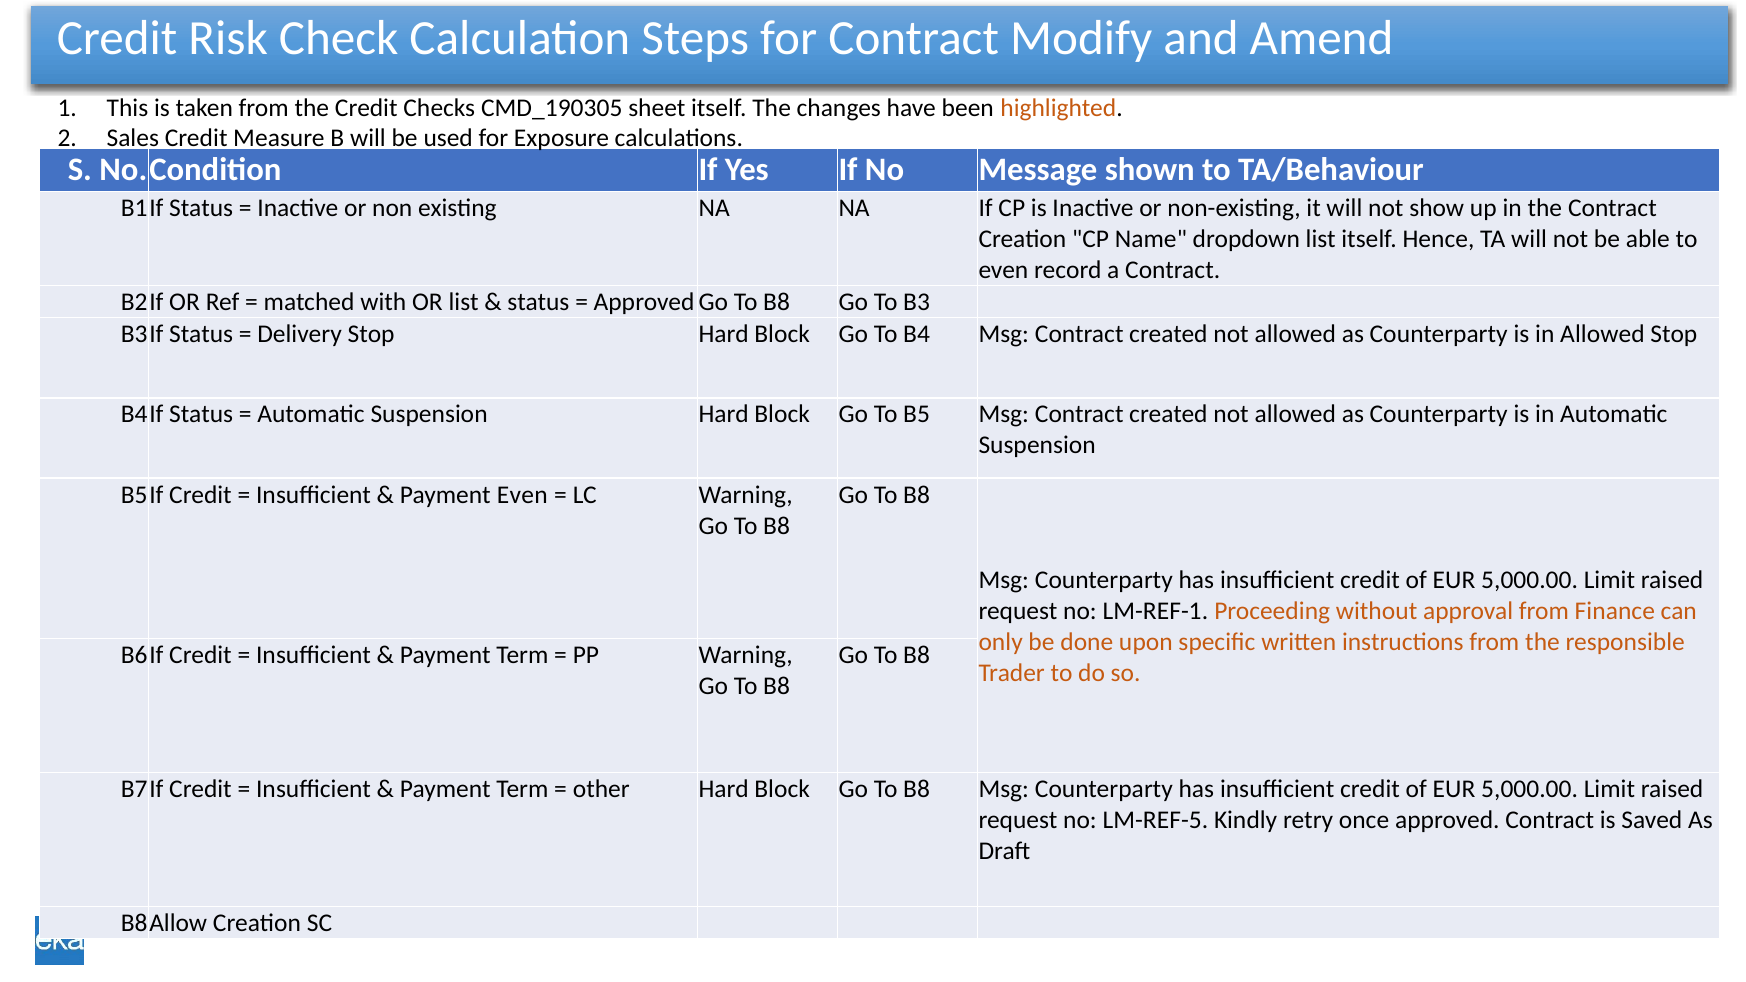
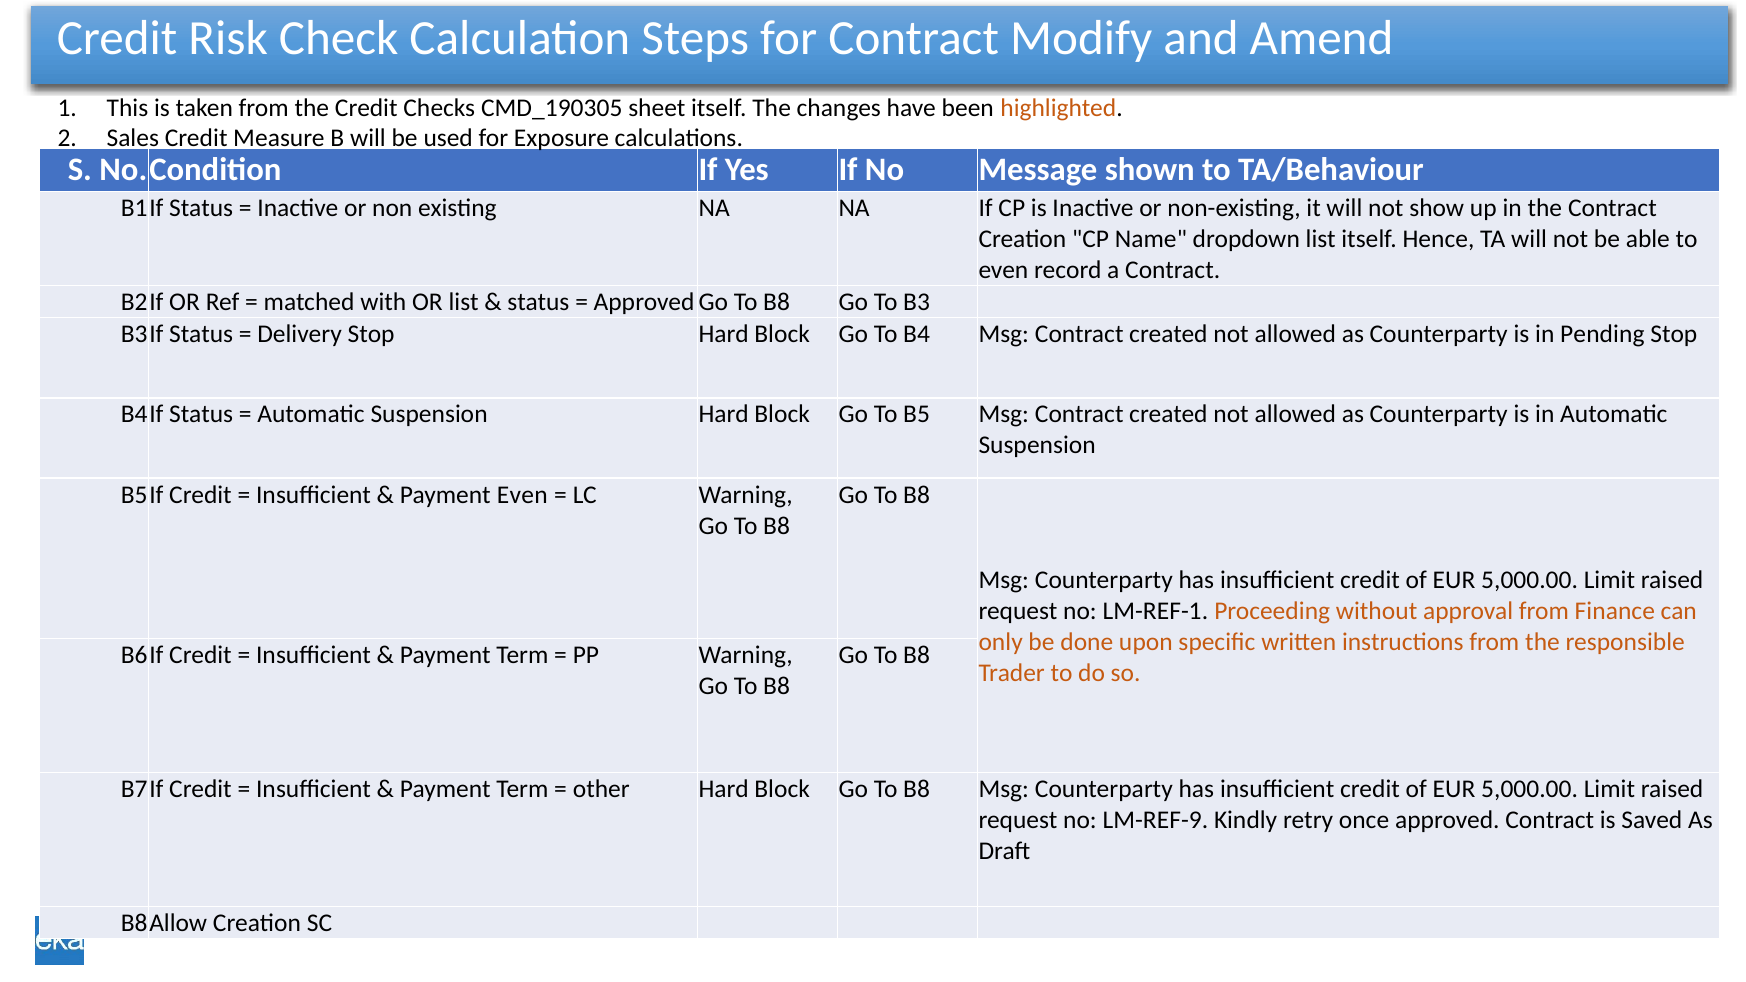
in Allowed: Allowed -> Pending
LM-REF-5: LM-REF-5 -> LM-REF-9
